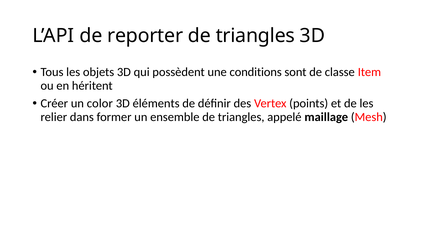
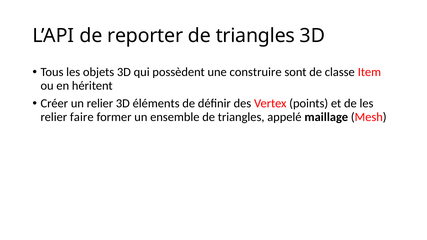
conditions: conditions -> construire
un color: color -> relier
dans: dans -> faire
